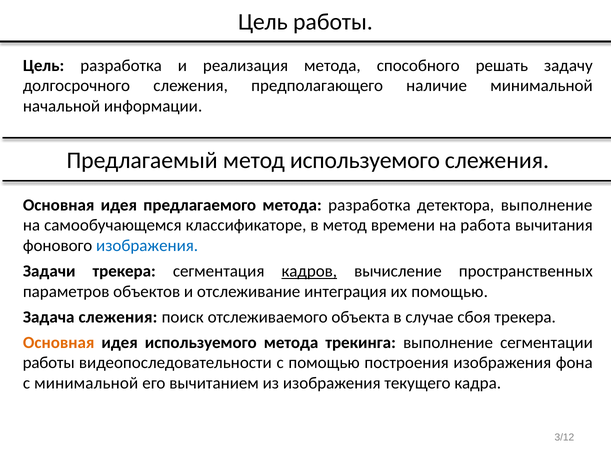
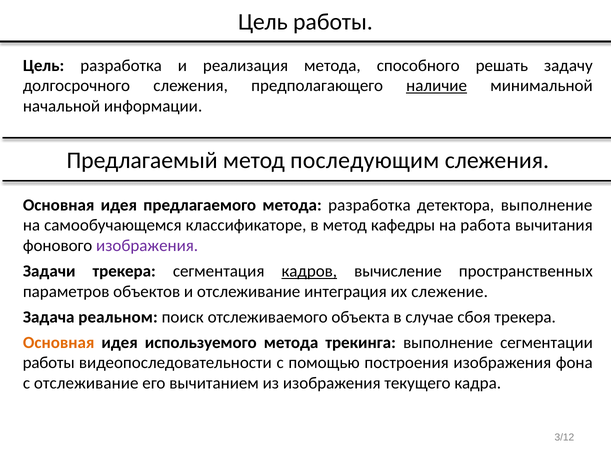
наличие underline: none -> present
метод используемого: используемого -> последующим
времени: времени -> кафедры
изображения at (147, 246) colour: blue -> purple
их помощью: помощью -> слежение
Задача слежения: слежения -> реальном
с минимальной: минимальной -> отслеживание
